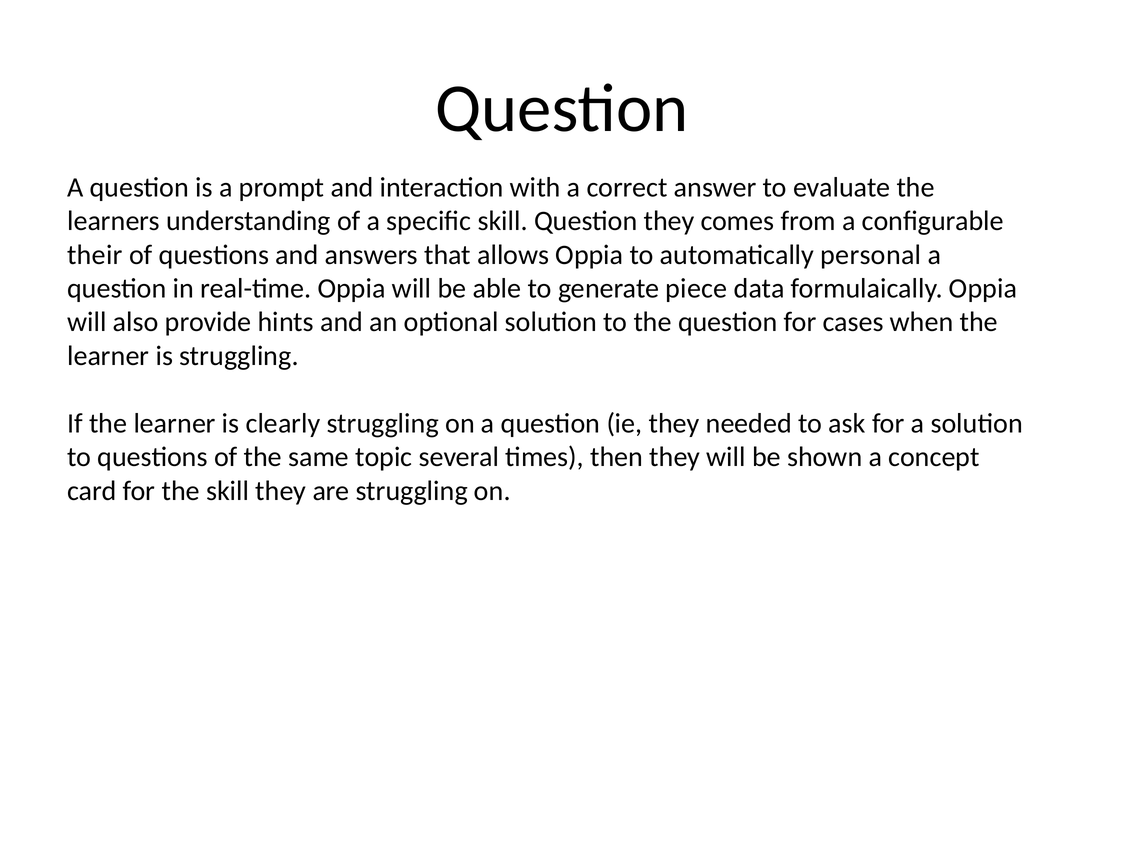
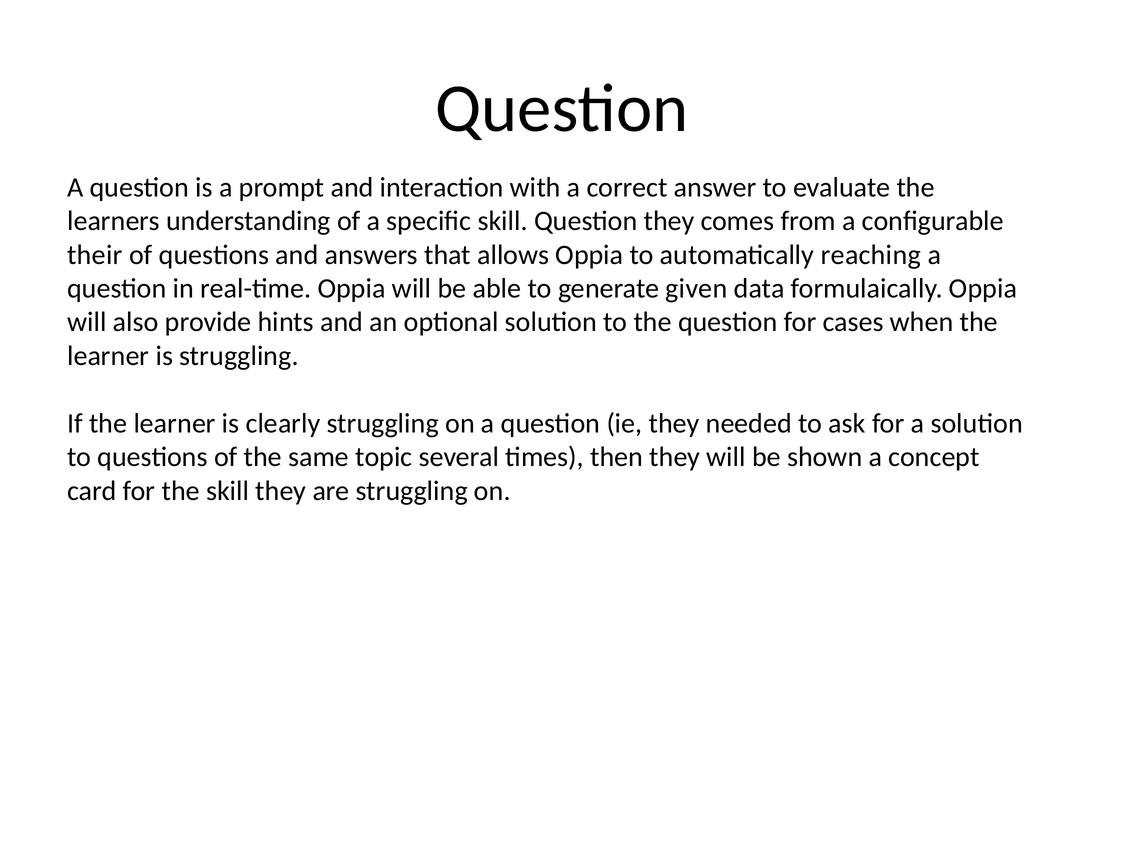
personal: personal -> reaching
piece: piece -> given
